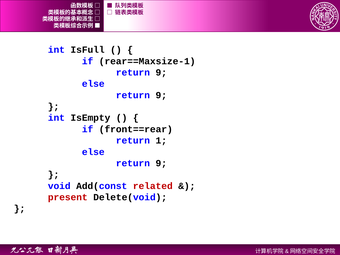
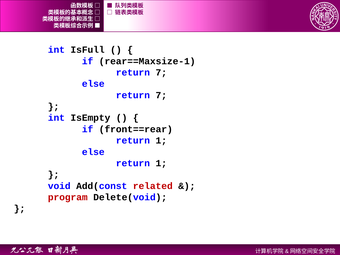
9 at (161, 73): 9 -> 7
9 at (161, 95): 9 -> 7
9 at (161, 163): 9 -> 1
present: present -> program
